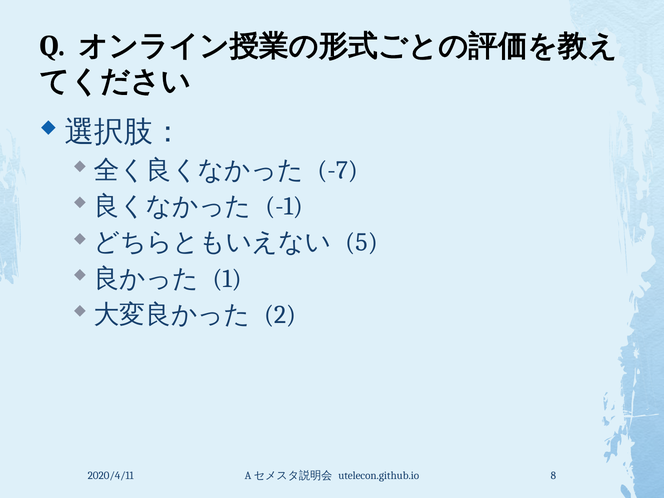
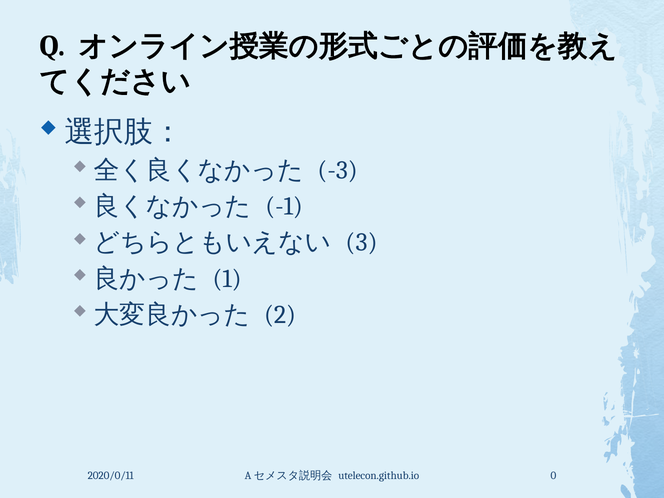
-7: -7 -> -3
5: 5 -> 3
2020/4/11: 2020/4/11 -> 2020/0/11
8: 8 -> 0
